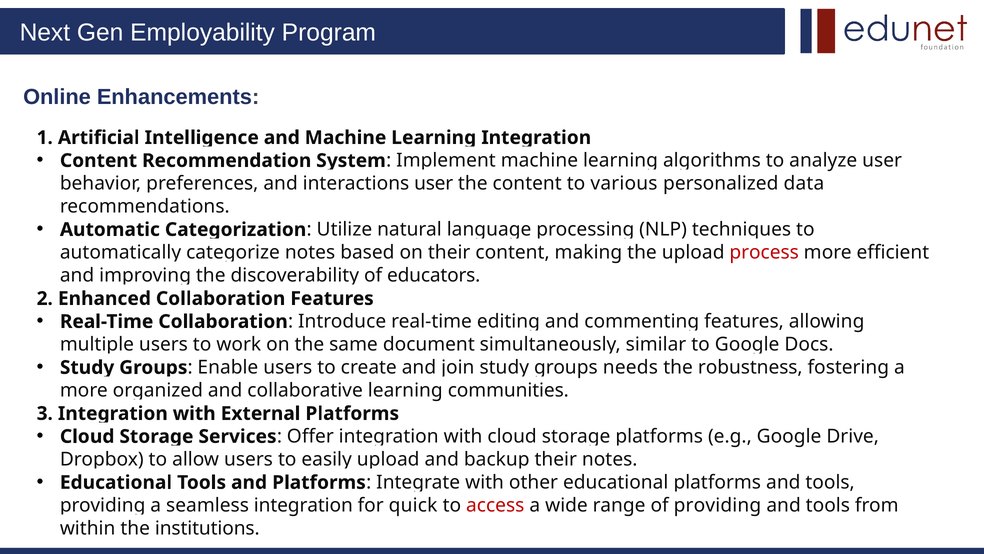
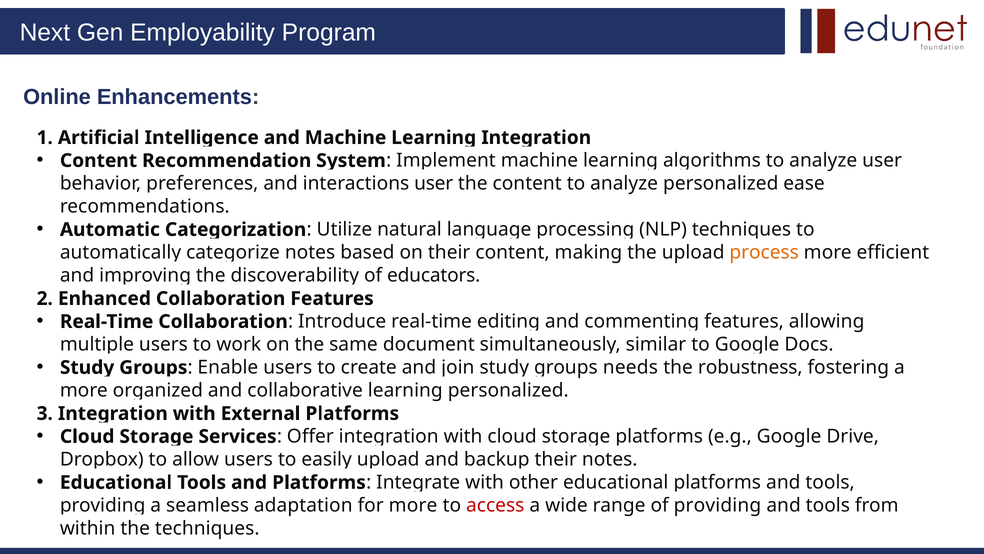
content to various: various -> analyze
data: data -> ease
process colour: red -> orange
communities at (508, 390): communities -> personalized
integration at (303, 505): integration -> adaptation
for quick: quick -> more
the institutions: institutions -> techniques
